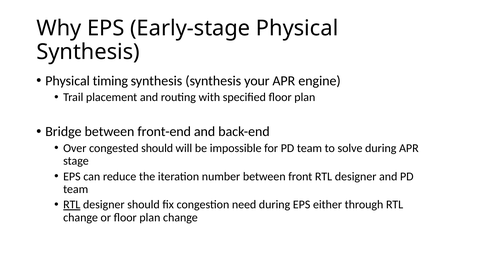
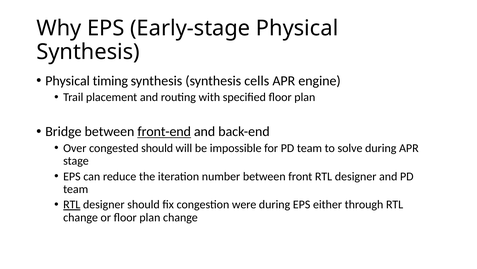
your: your -> cells
front-end underline: none -> present
need: need -> were
